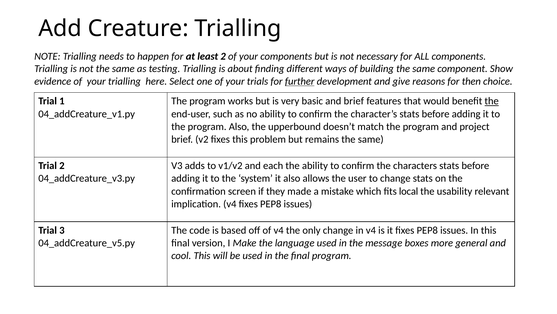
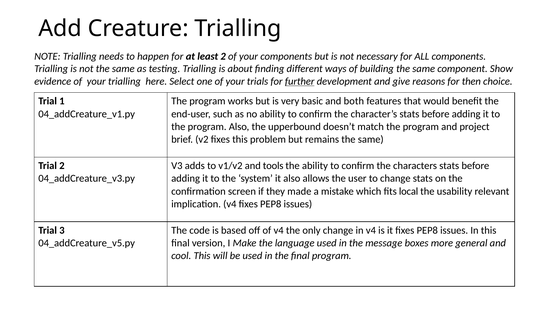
and brief: brief -> both
the at (492, 101) underline: present -> none
each: each -> tools
